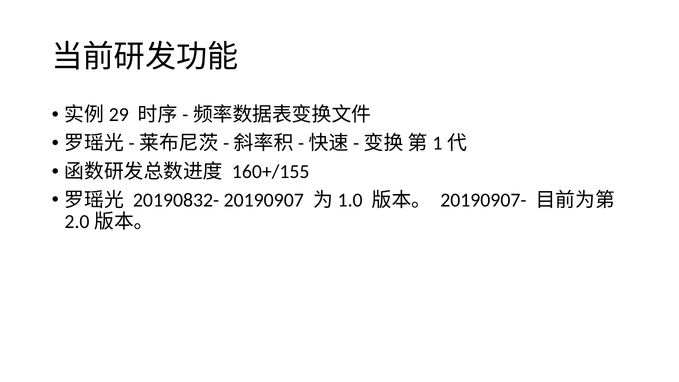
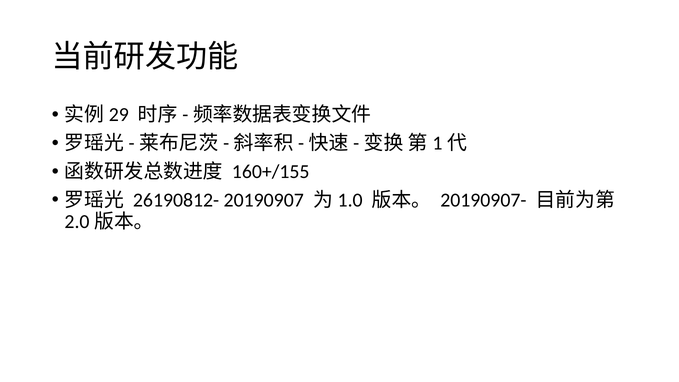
20190832-: 20190832- -> 26190812-
